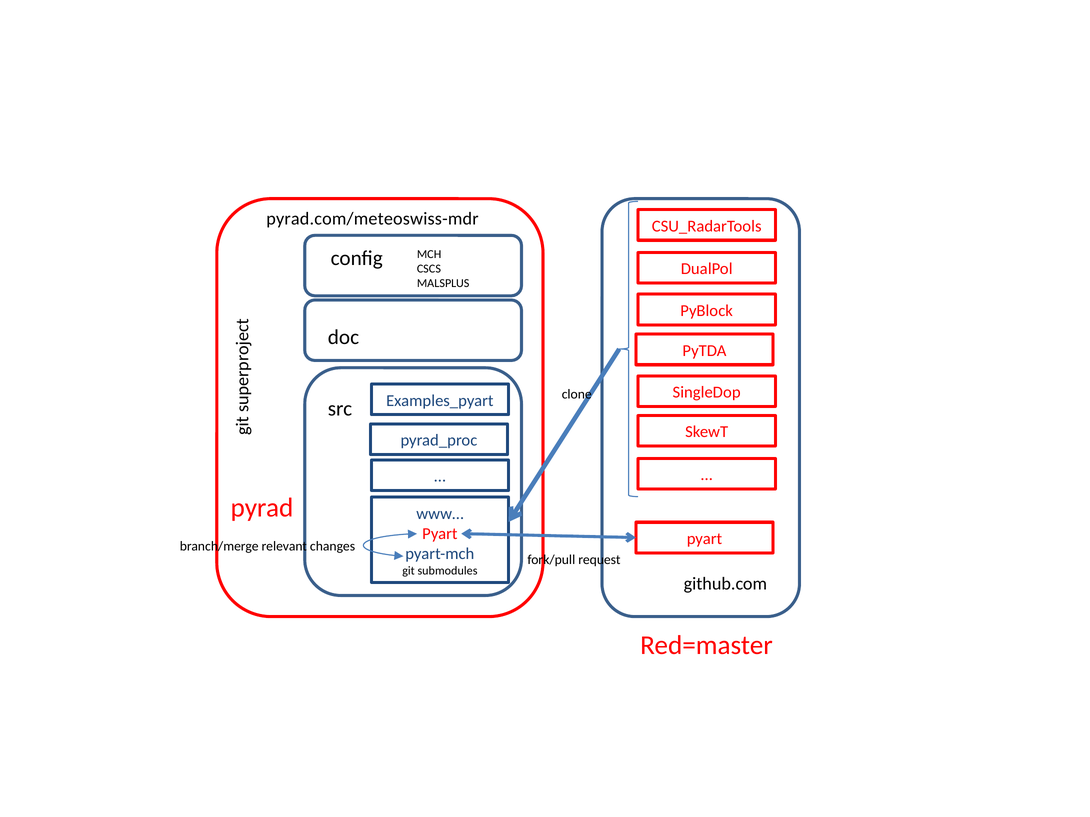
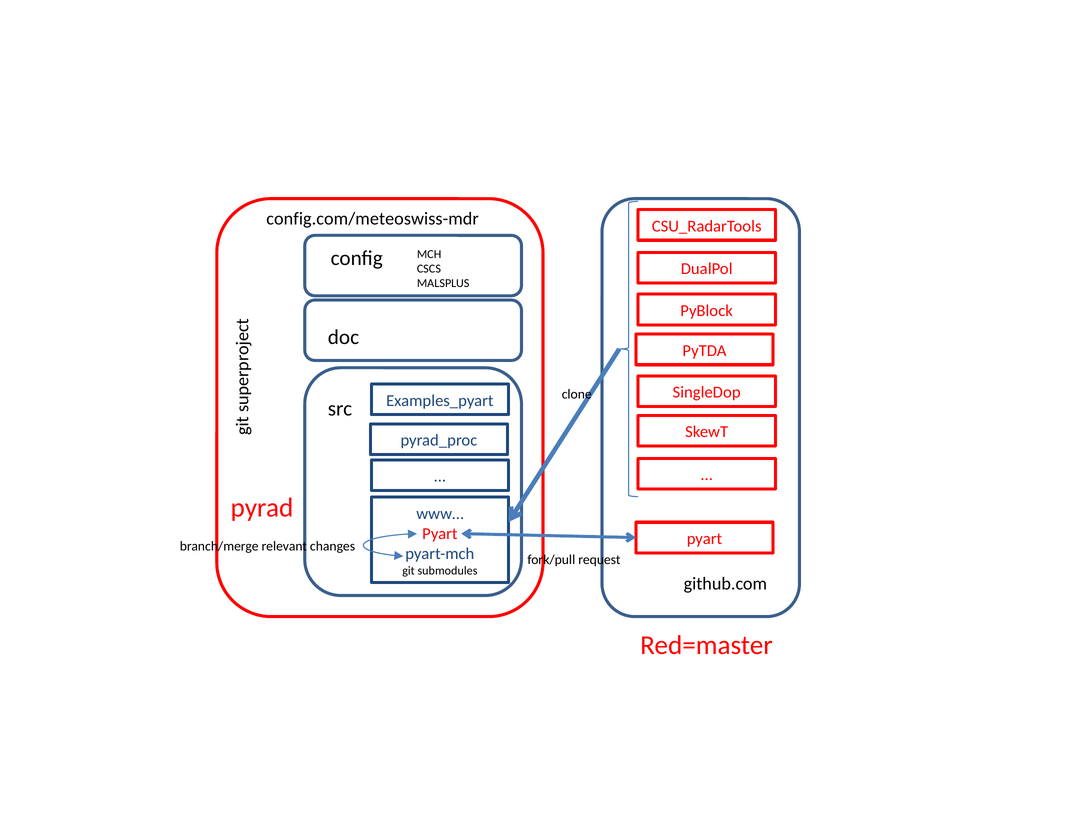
pyrad.com/meteoswiss-mdr: pyrad.com/meteoswiss-mdr -> config.com/meteoswiss-mdr
